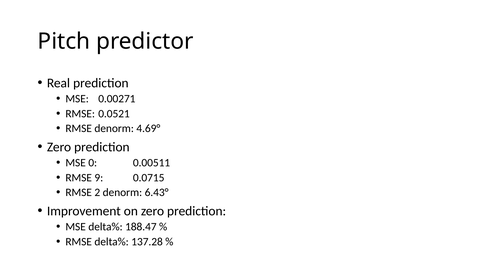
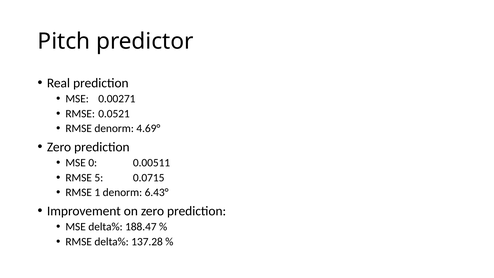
9: 9 -> 5
2: 2 -> 1
